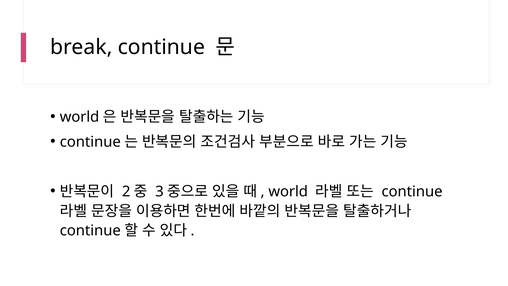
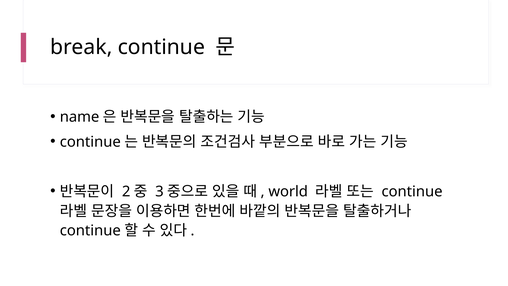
world at (80, 117): world -> name
